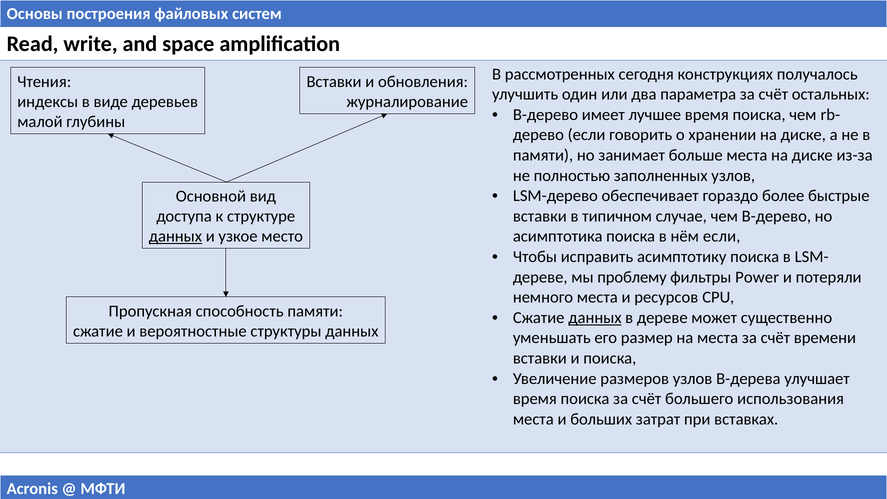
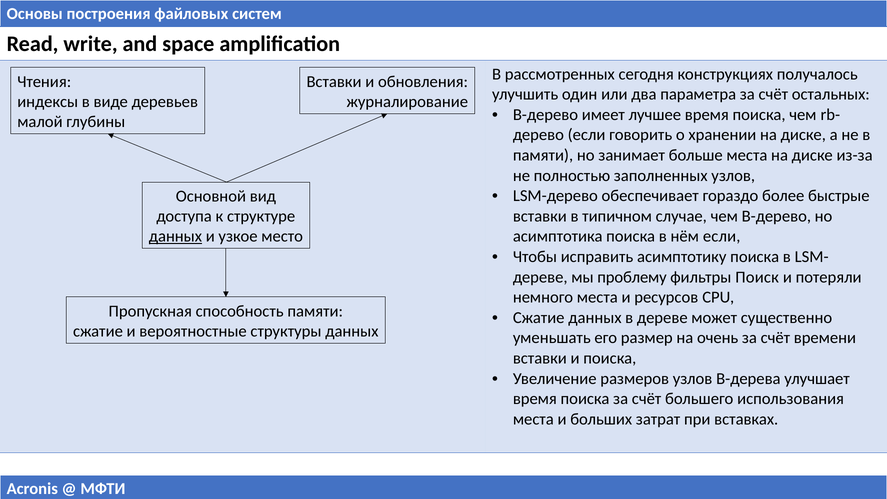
Power: Power -> Поиск
данных at (595, 318) underline: present -> none
на места: места -> очень
